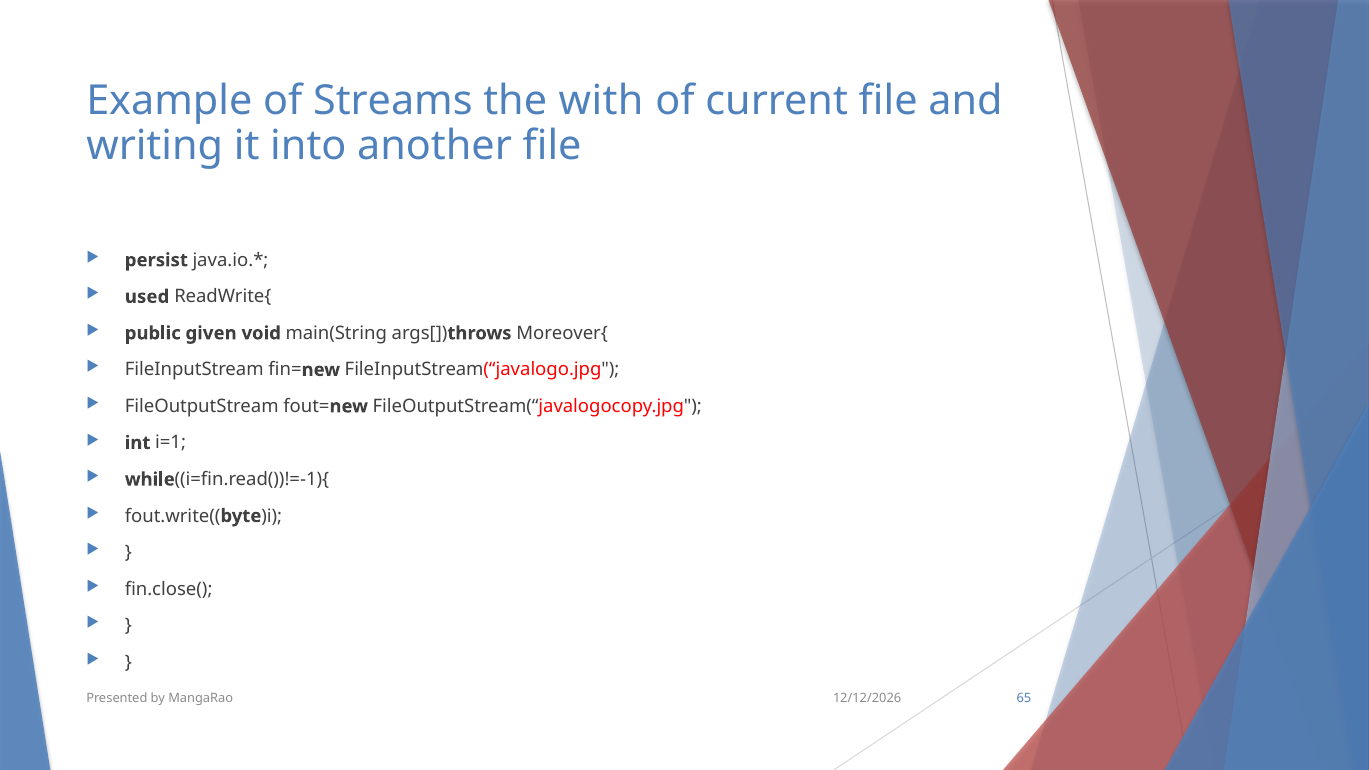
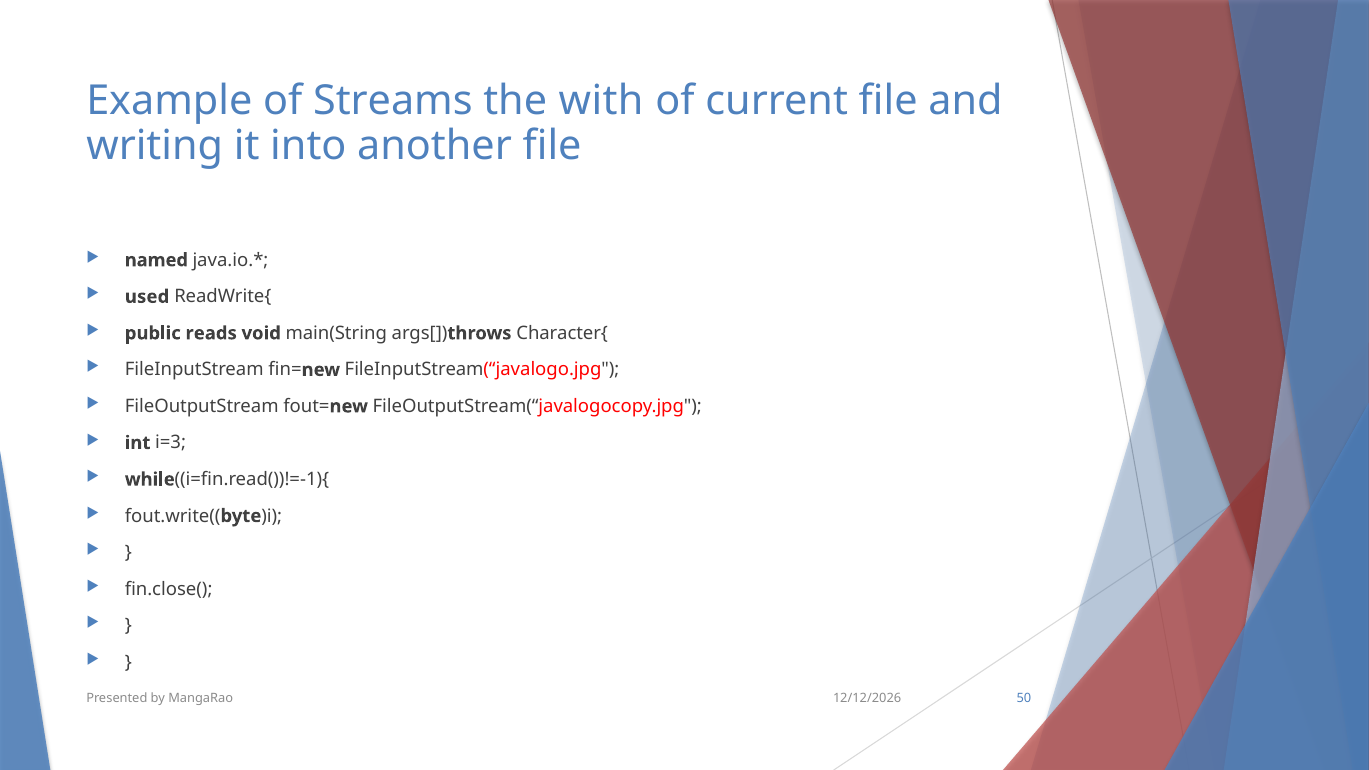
persist: persist -> named
given: given -> reads
Moreover{: Moreover{ -> Character{
i=1: i=1 -> i=3
65: 65 -> 50
